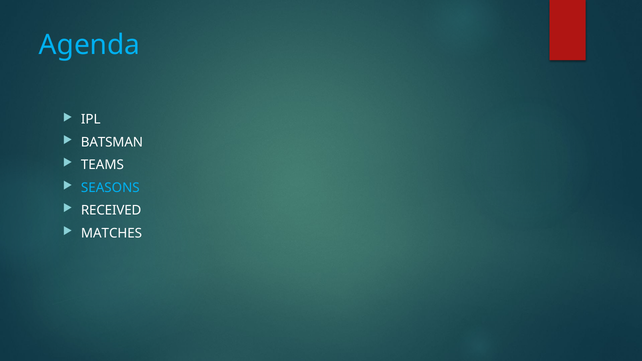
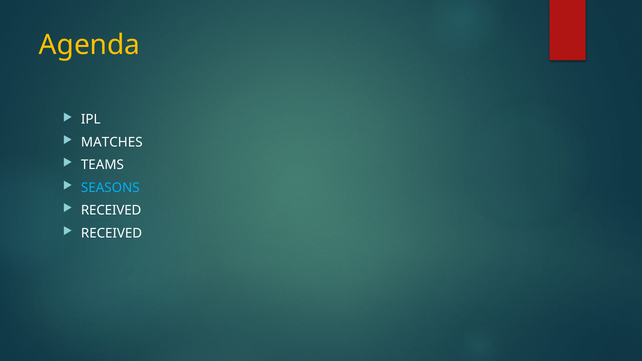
Agenda colour: light blue -> yellow
BATSMAN: BATSMAN -> MATCHES
MATCHES at (112, 233): MATCHES -> RECEIVED
